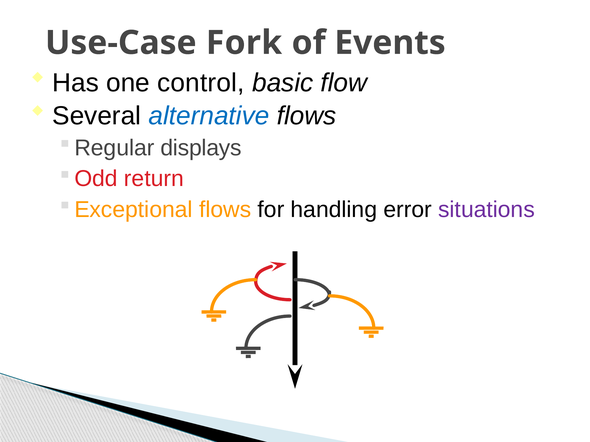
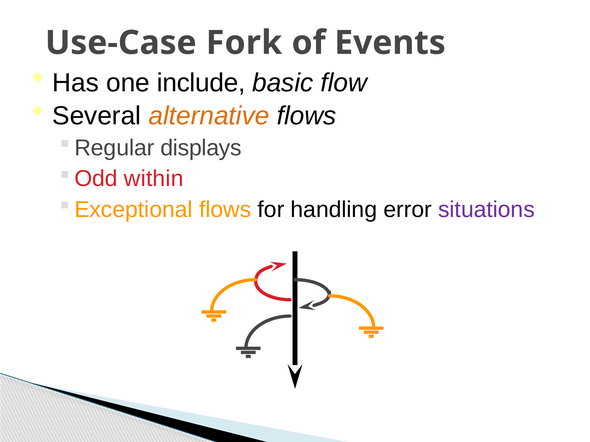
control: control -> include
alternative colour: blue -> orange
return: return -> within
